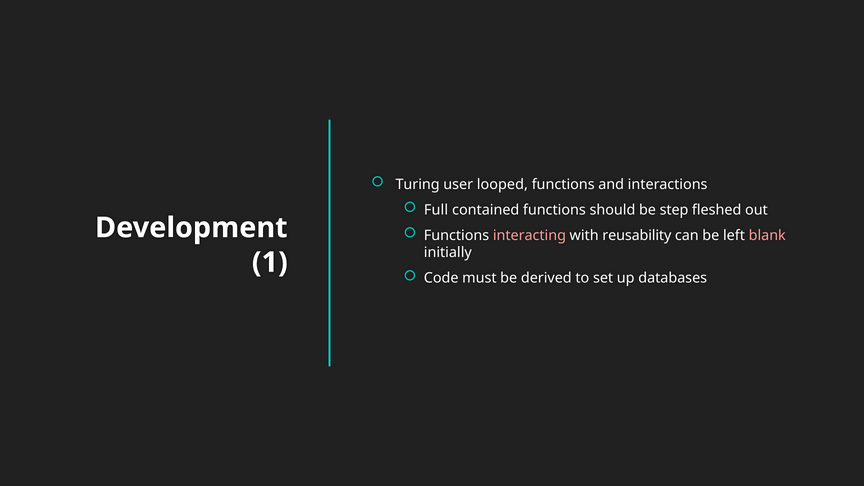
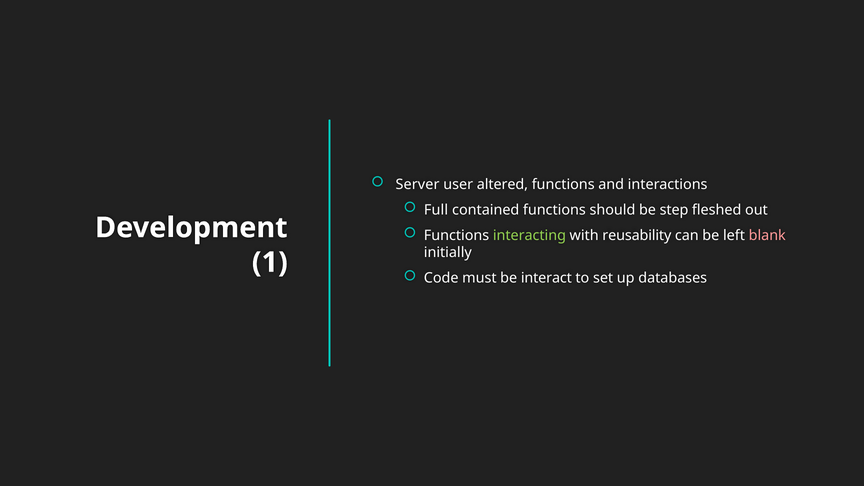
Turing: Turing -> Server
looped: looped -> altered
interacting colour: pink -> light green
derived: derived -> interact
